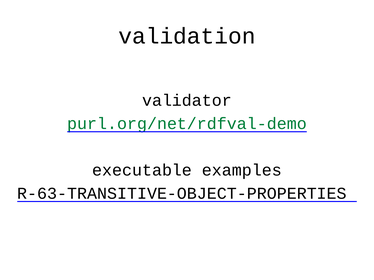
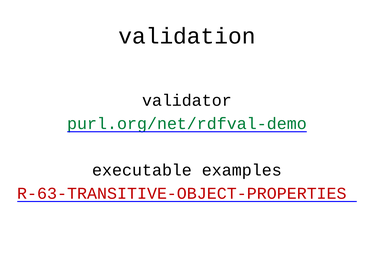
R-63-TRANSITIVE-OBJECT-PROPERTIES colour: black -> red
